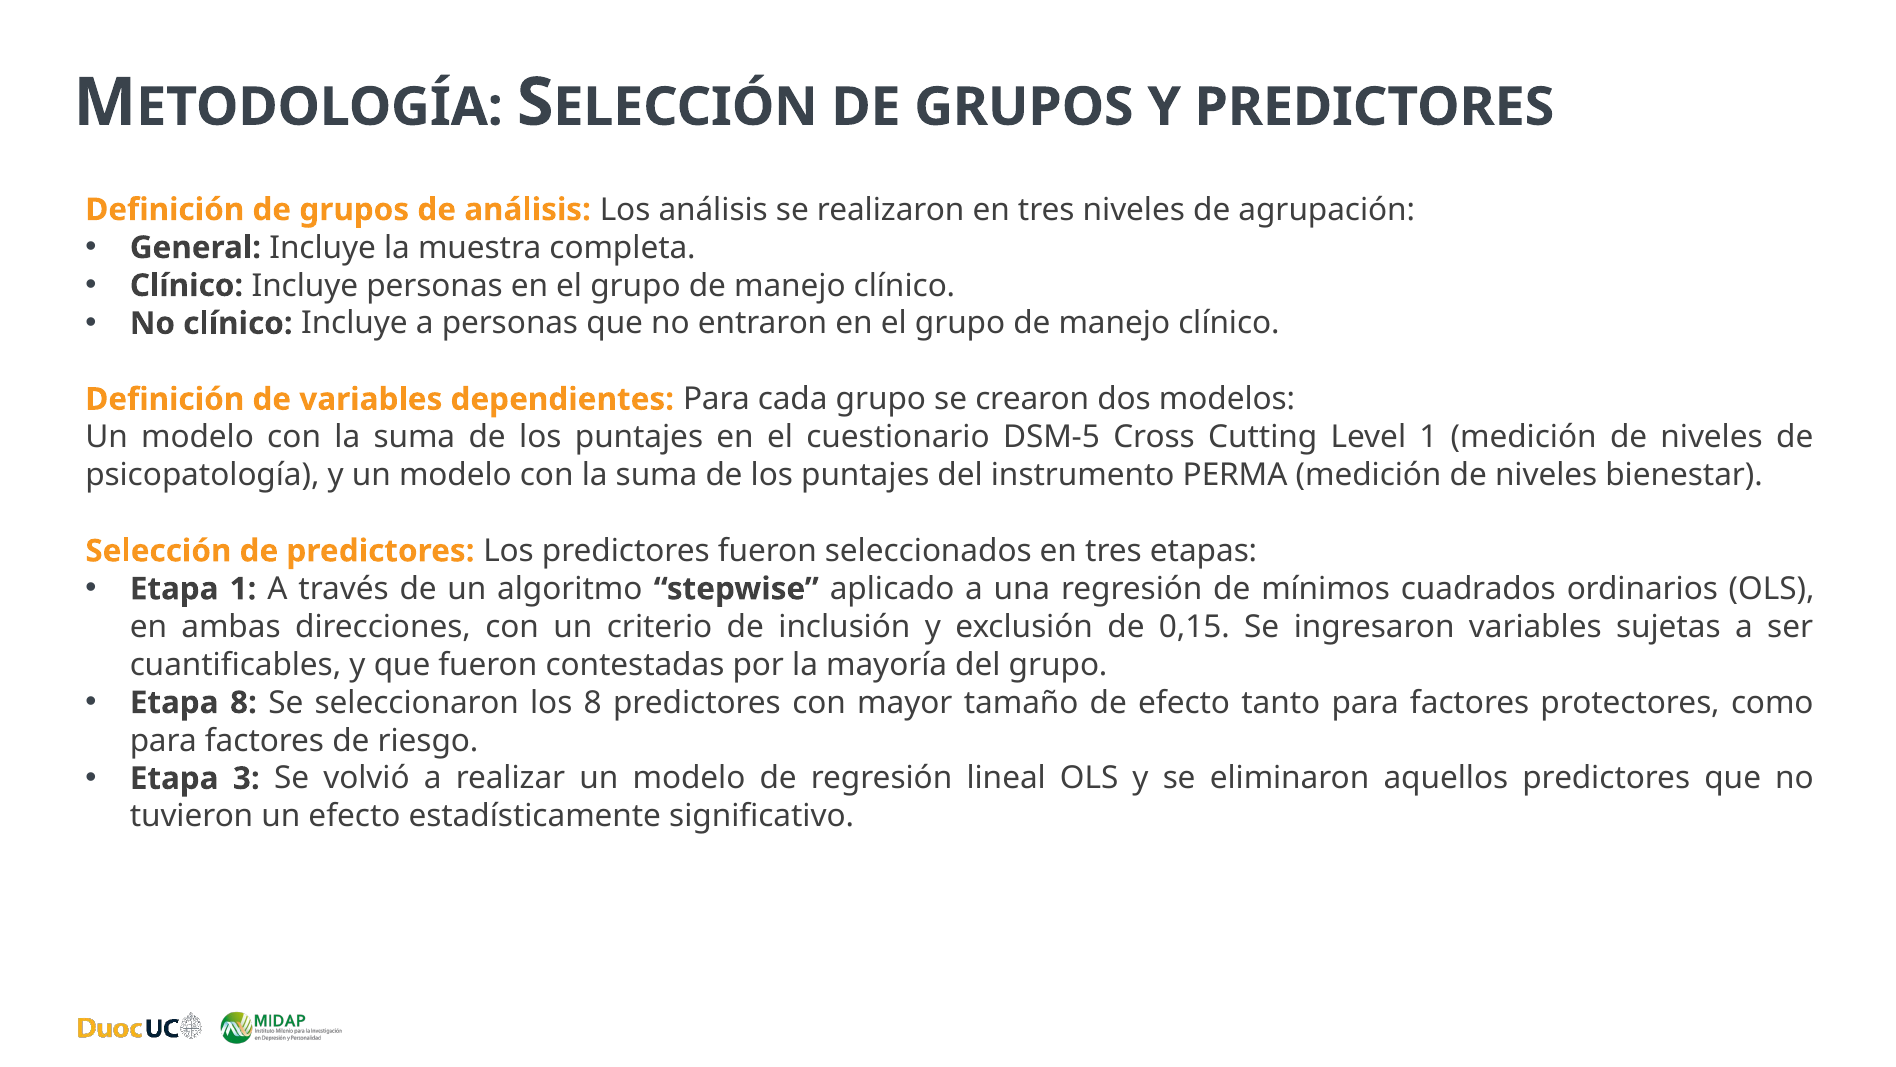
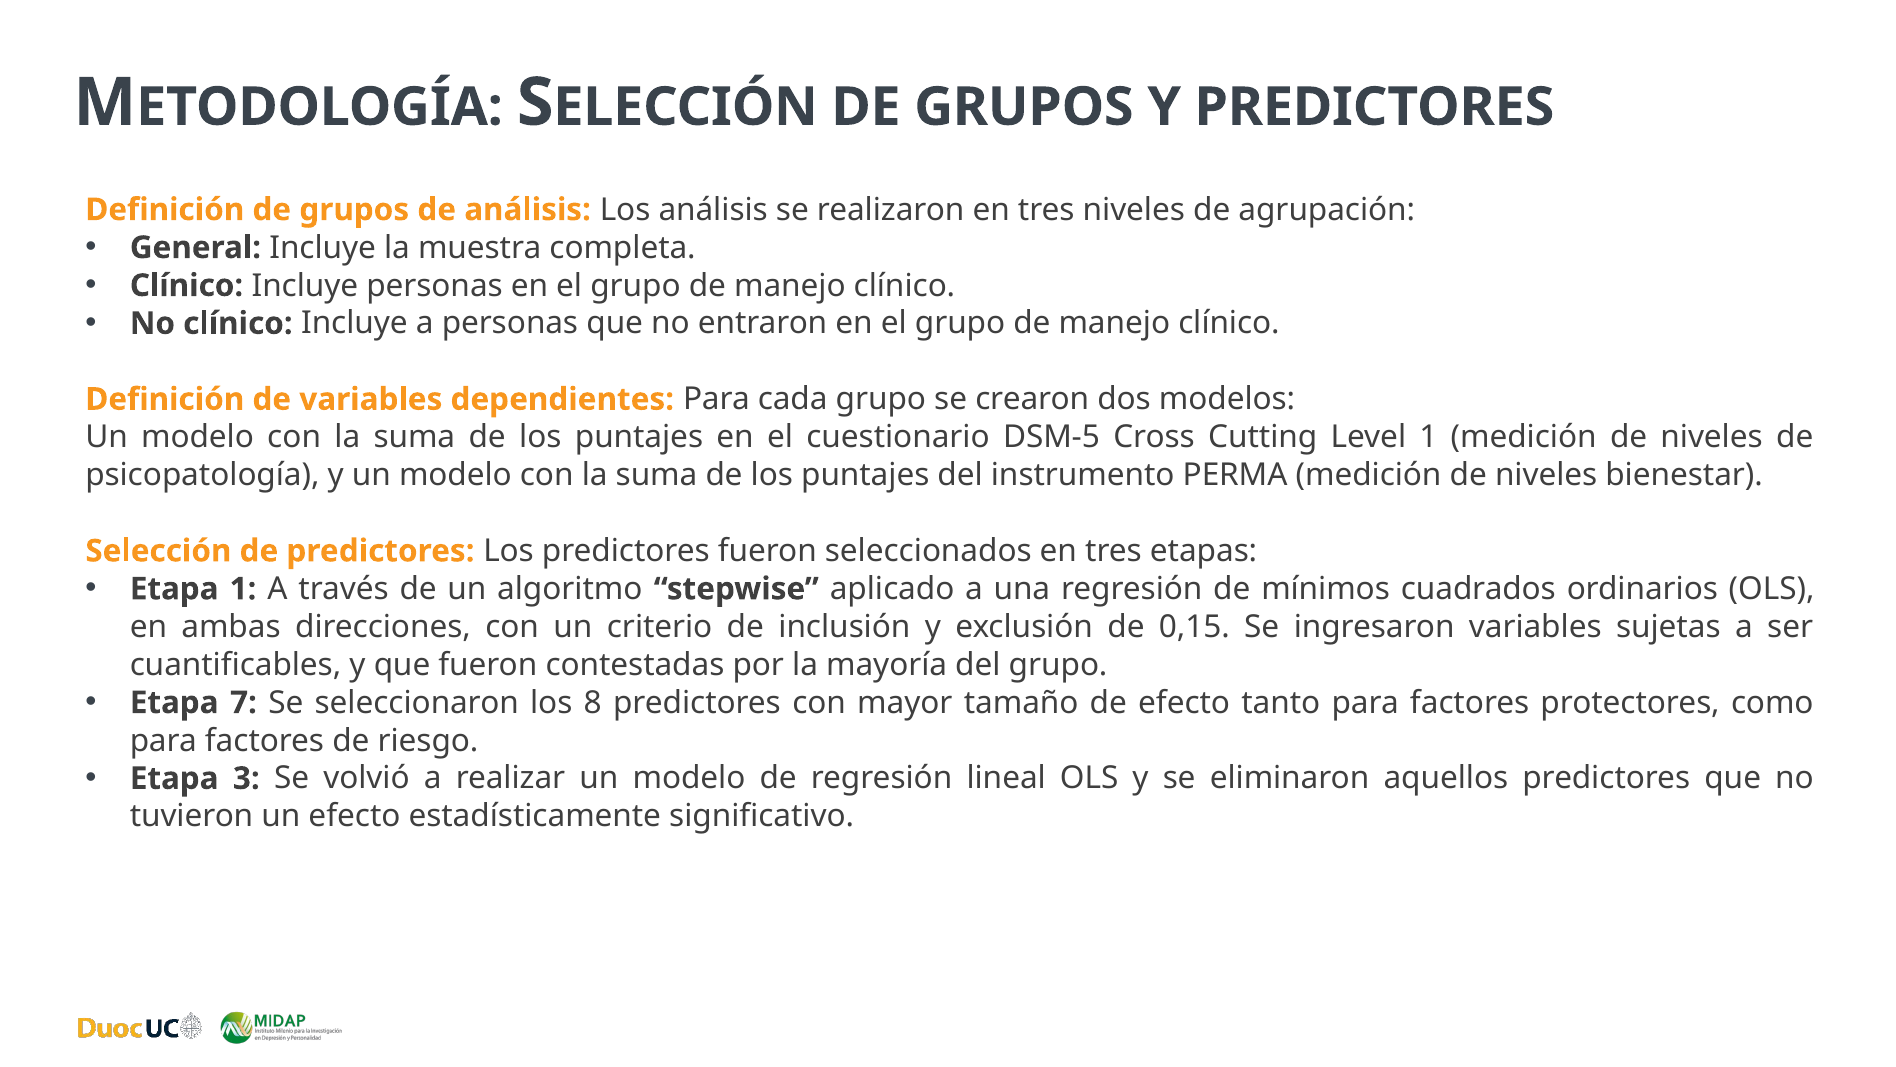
Etapa 8: 8 -> 7
